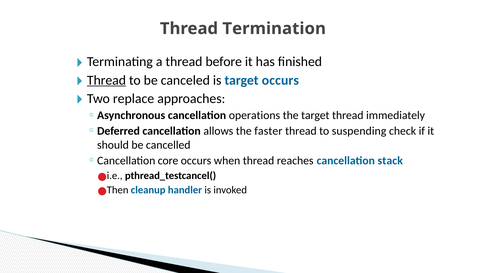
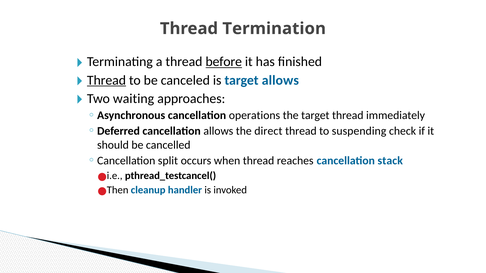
before underline: none -> present
target occurs: occurs -> allows
replace: replace -> waiting
faster: faster -> direct
core: core -> split
